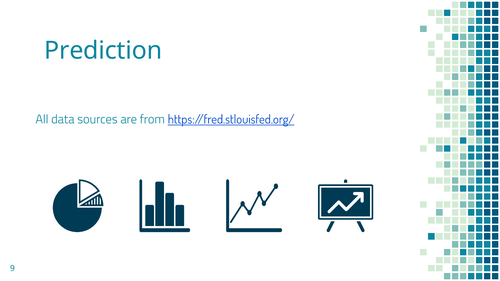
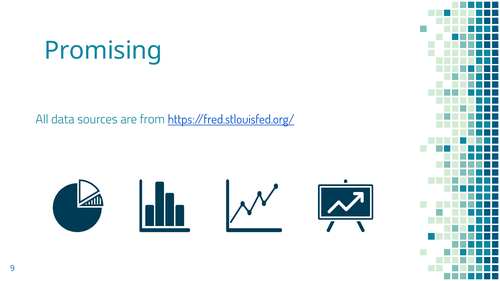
Prediction: Prediction -> Promising
